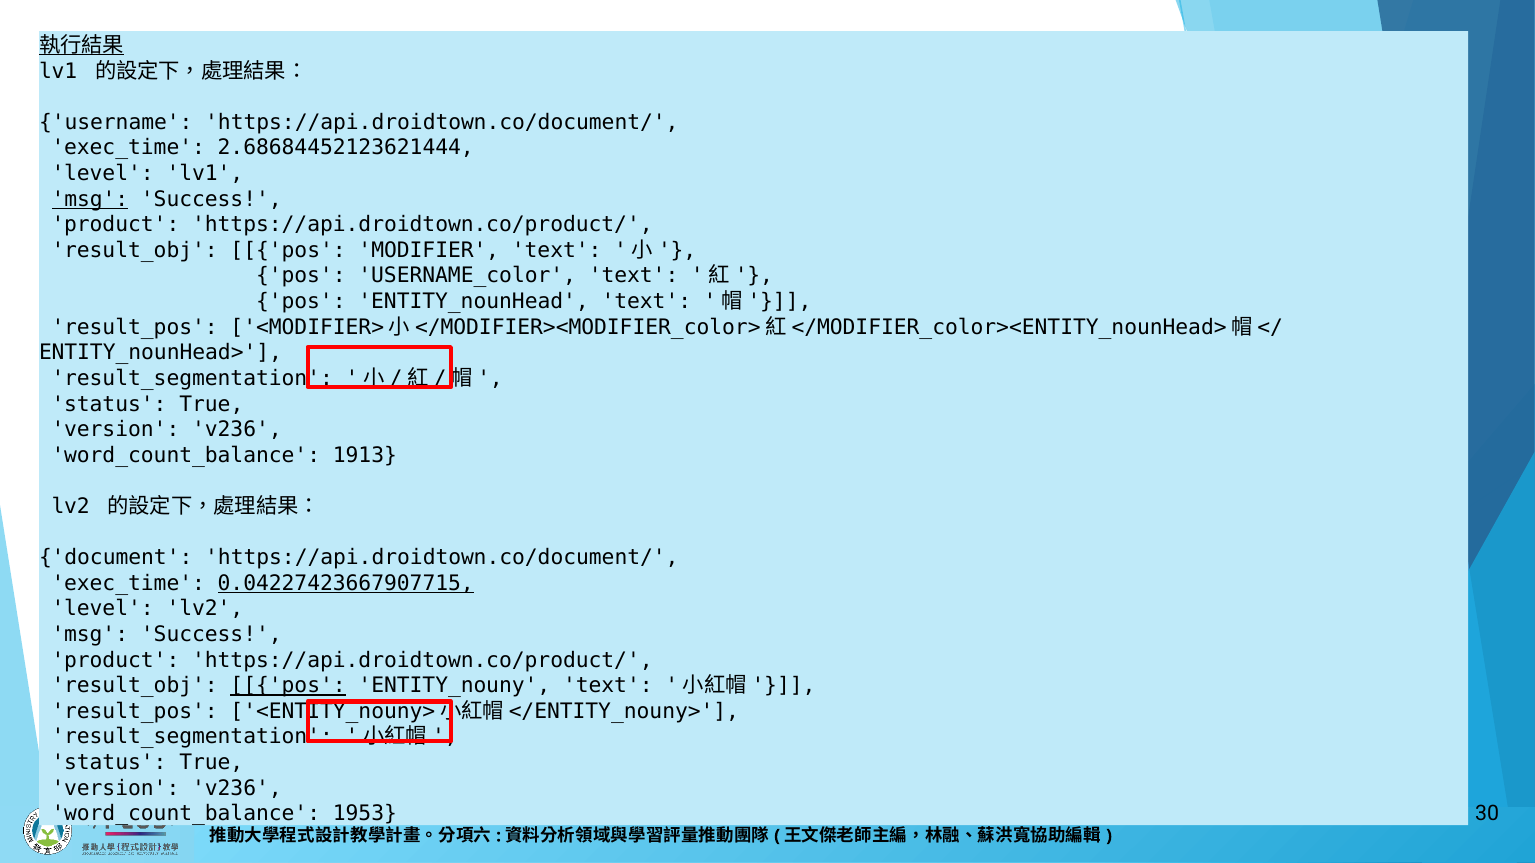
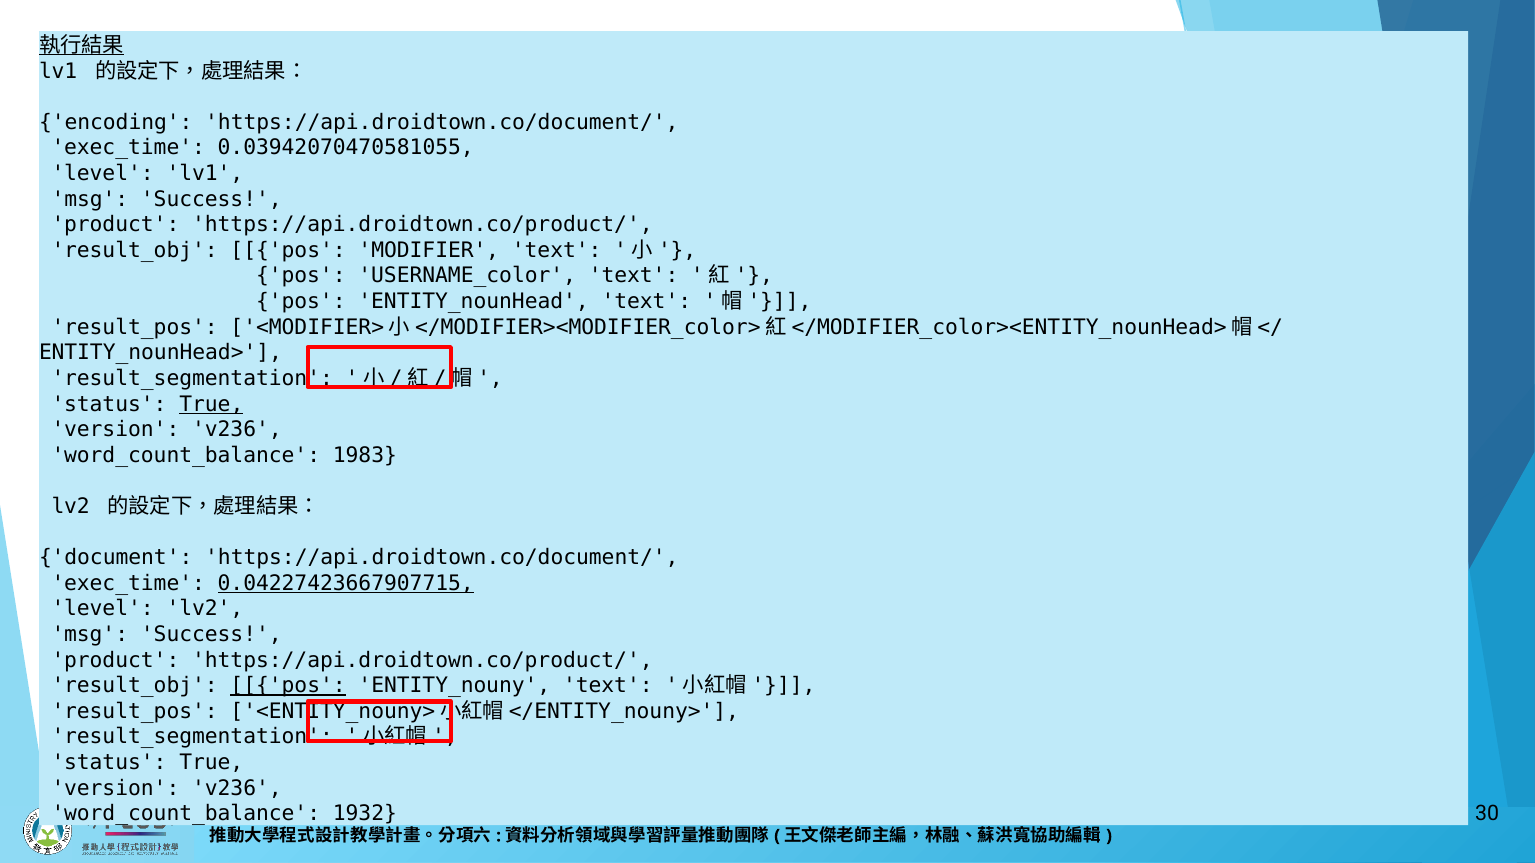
username: username -> encoding
2.68684452123621444: 2.68684452123621444 -> 0.03942070470581055
msg at (90, 199) underline: present -> none
True at (211, 404) underline: none -> present
1913: 1913 -> 1983
1953: 1953 -> 1932
